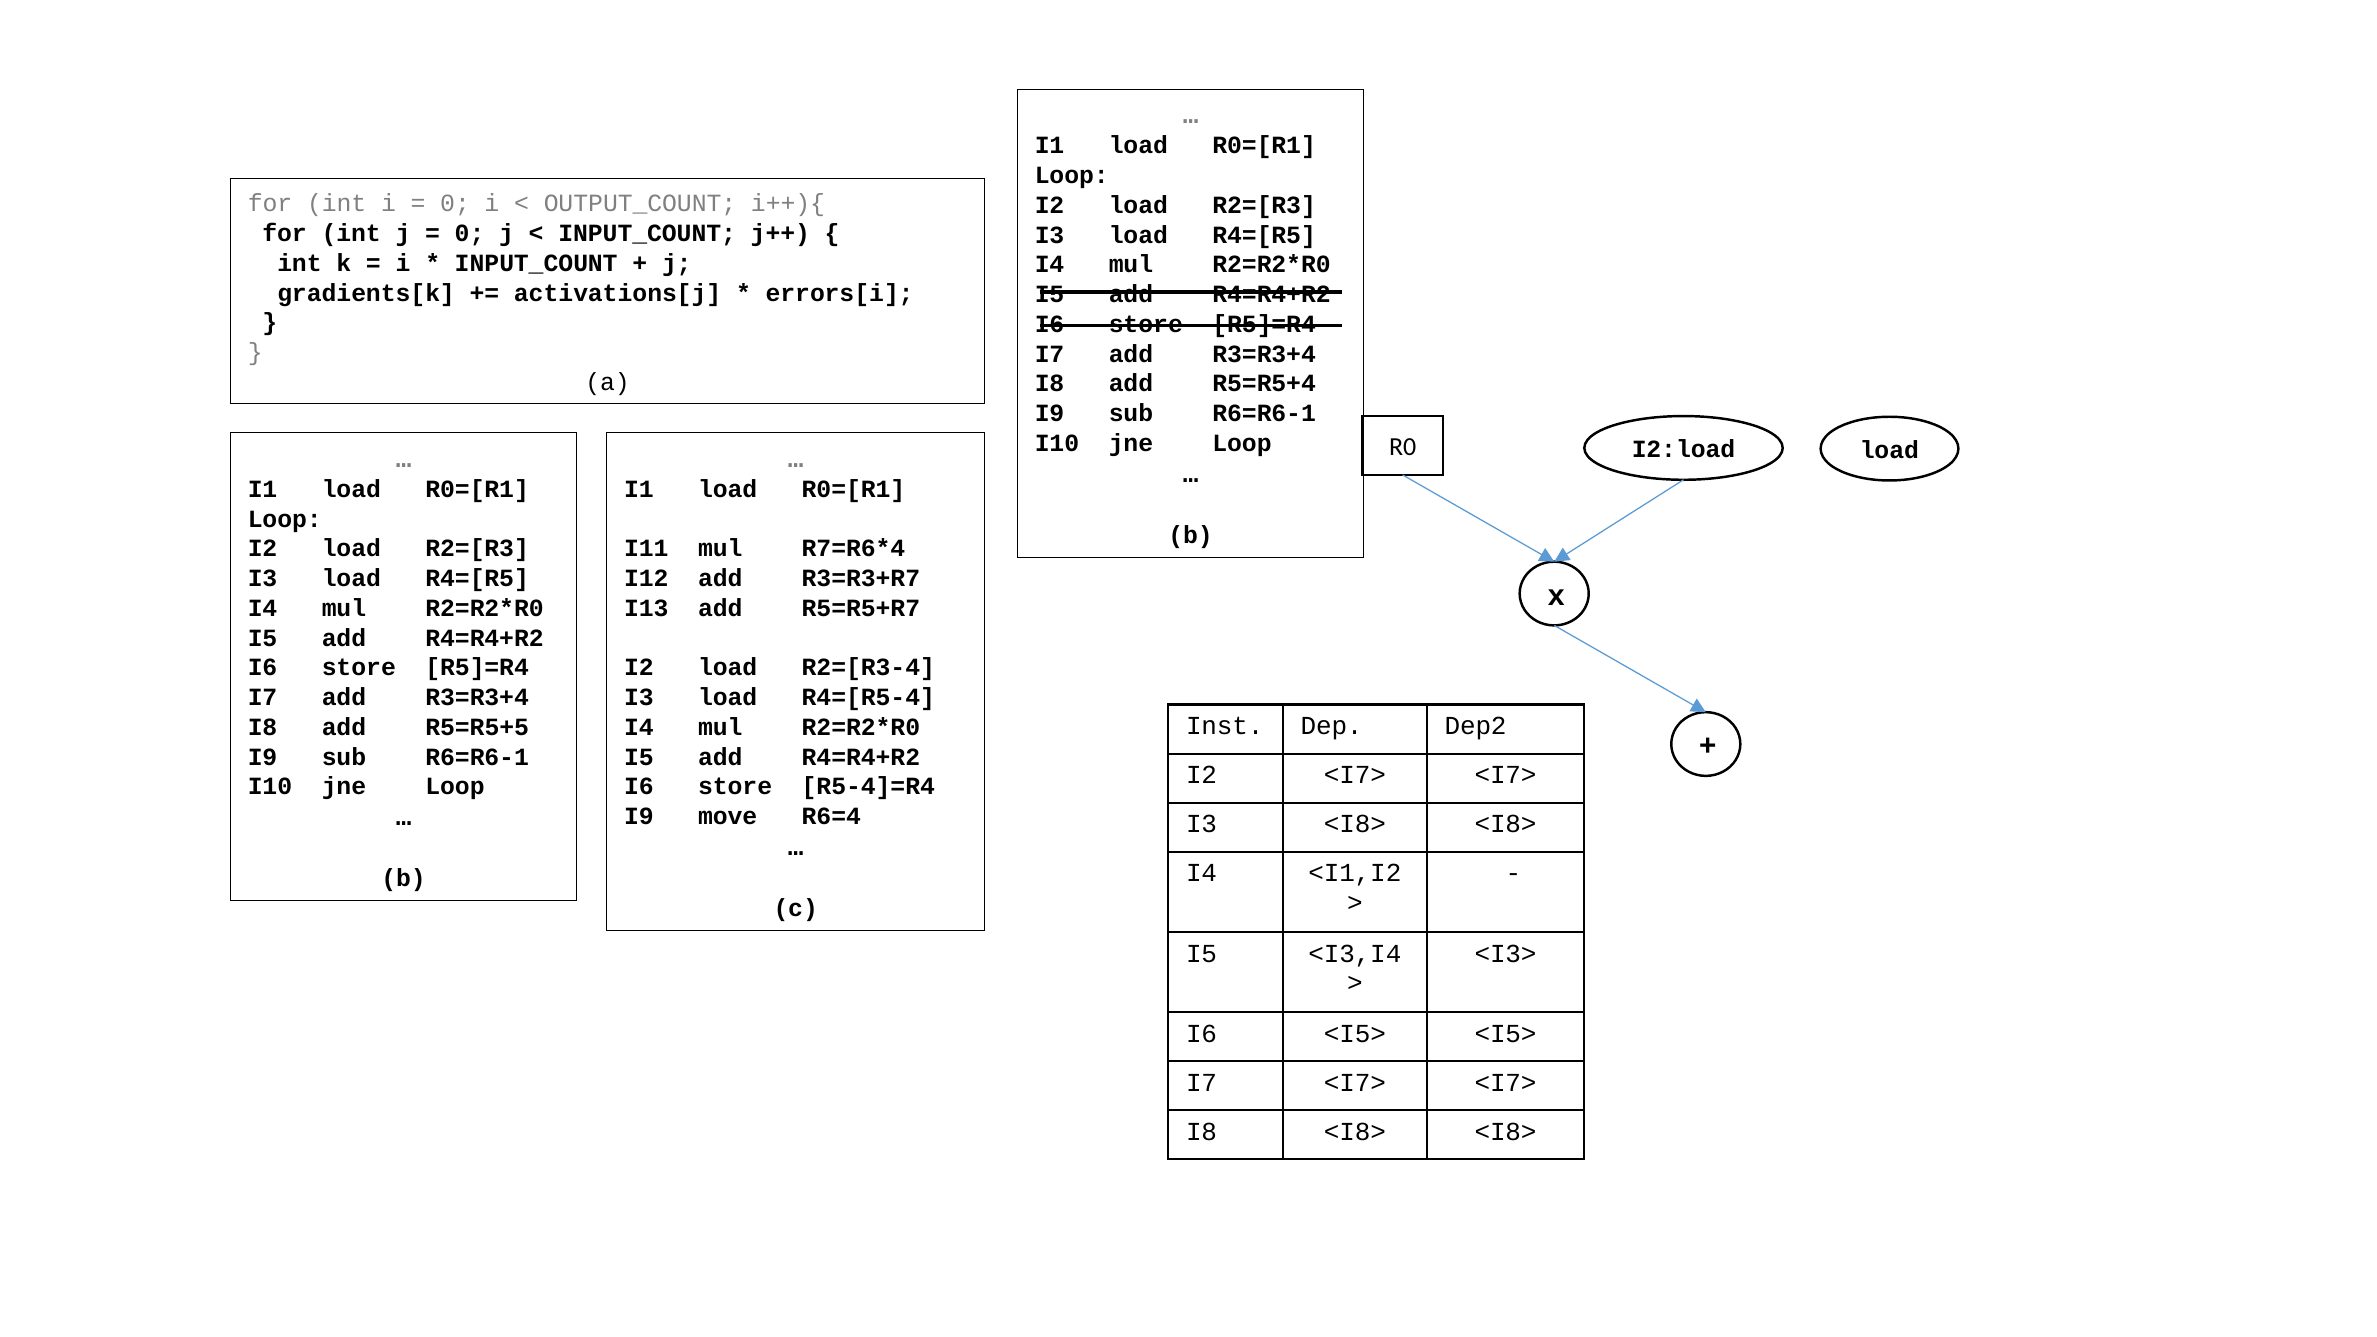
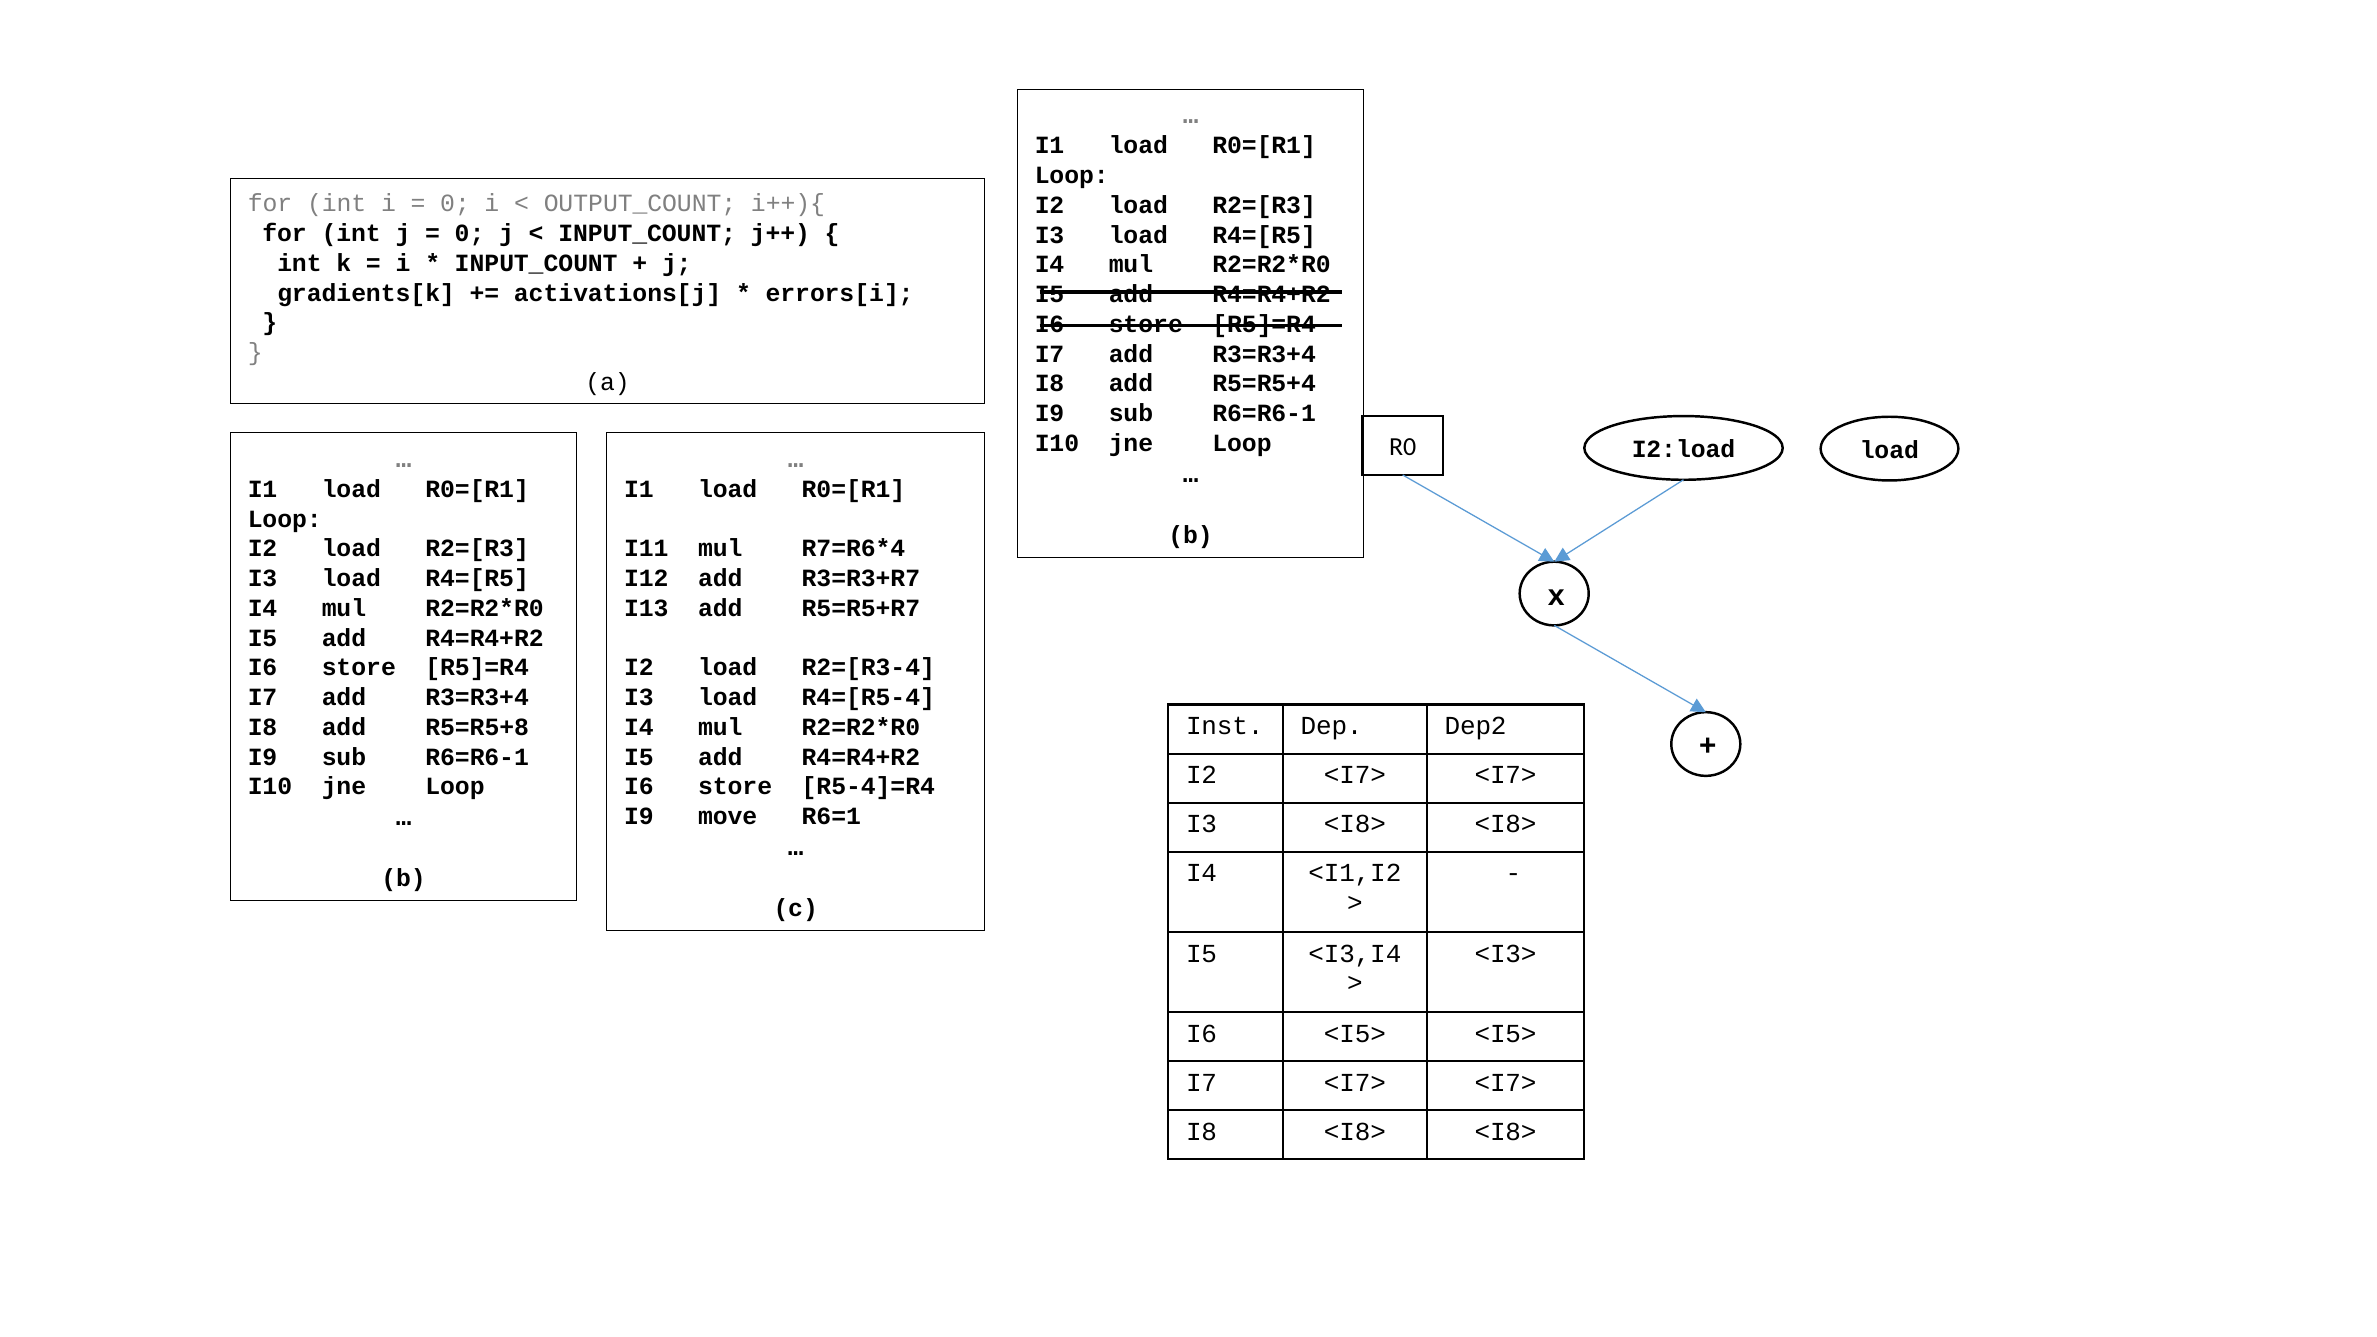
R5=R5+5: R5=R5+5 -> R5=R5+8
R6=4: R6=4 -> R6=1
